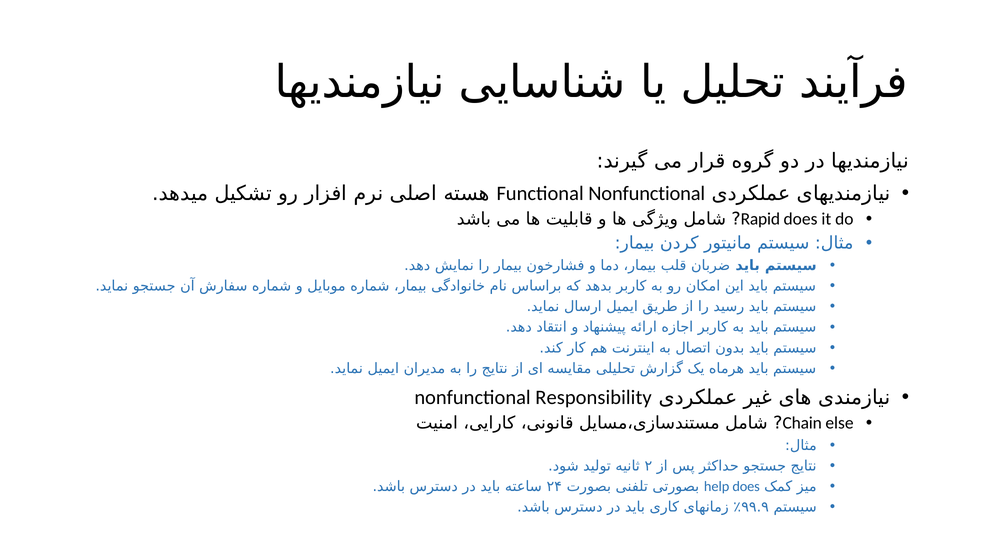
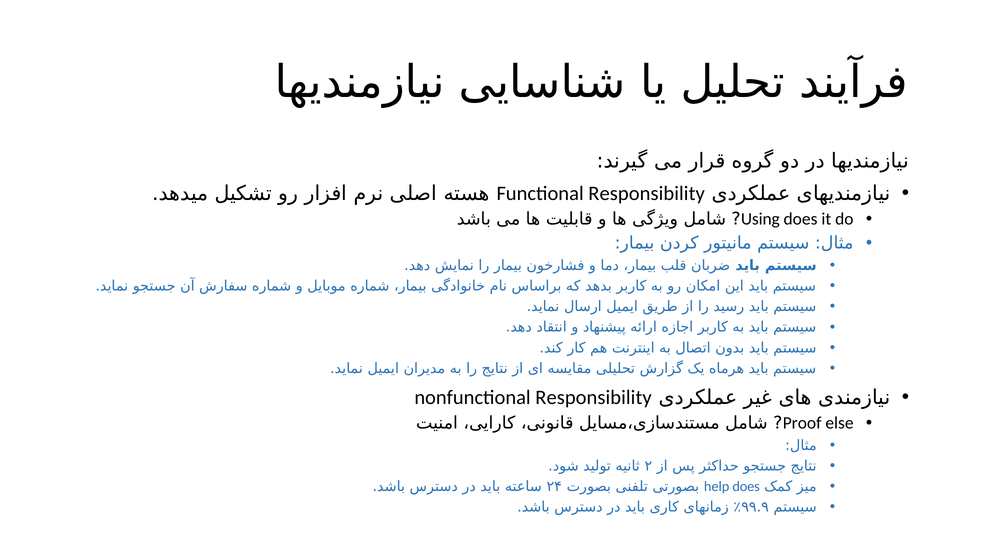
Functional Nonfunctional: Nonfunctional -> Responsibility
Rapid: Rapid -> Using
Chain: Chain -> Proof
